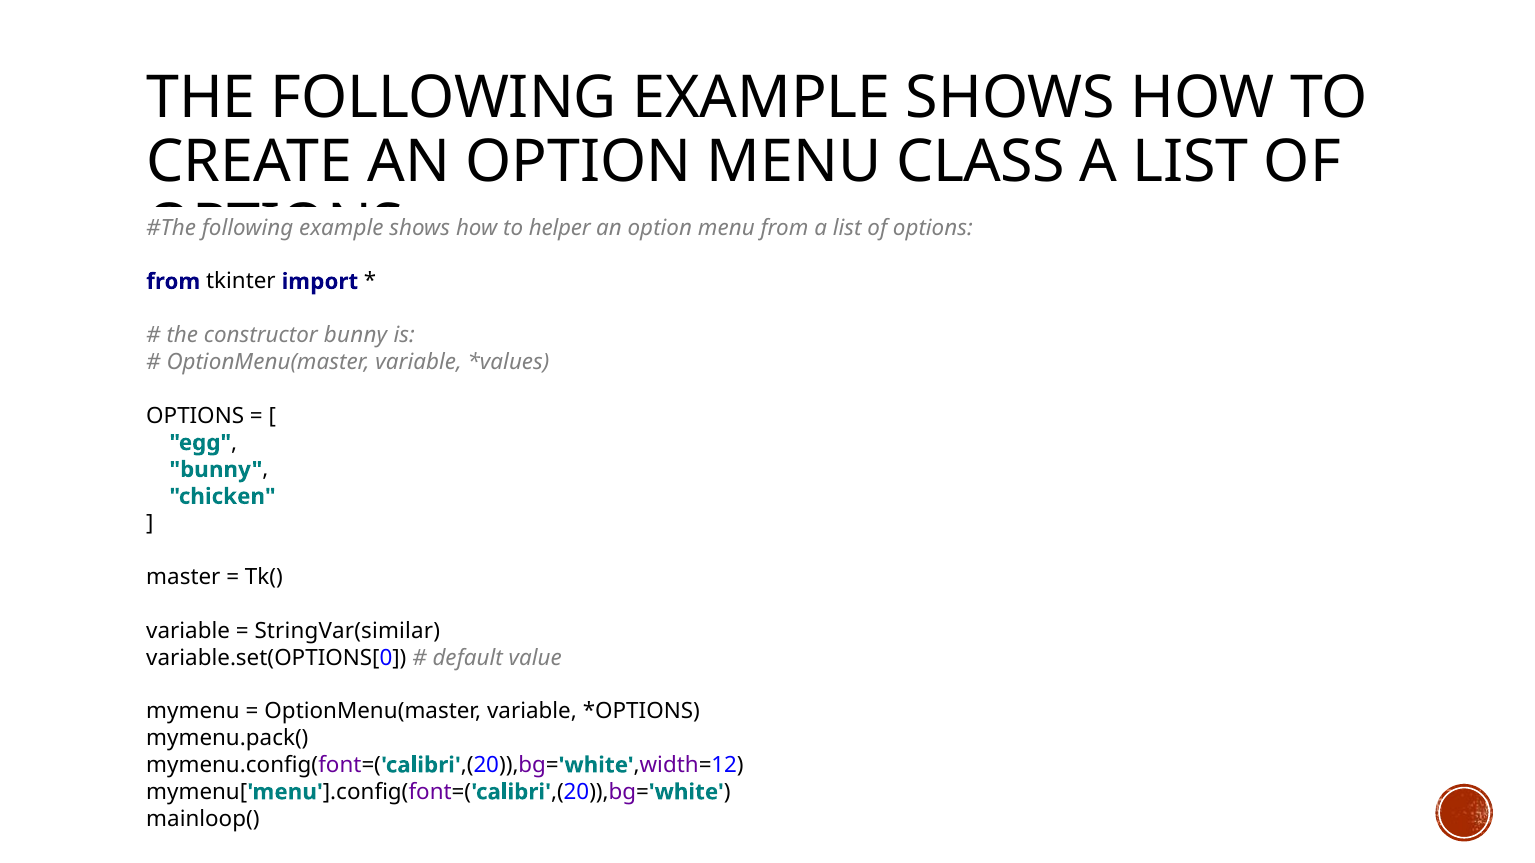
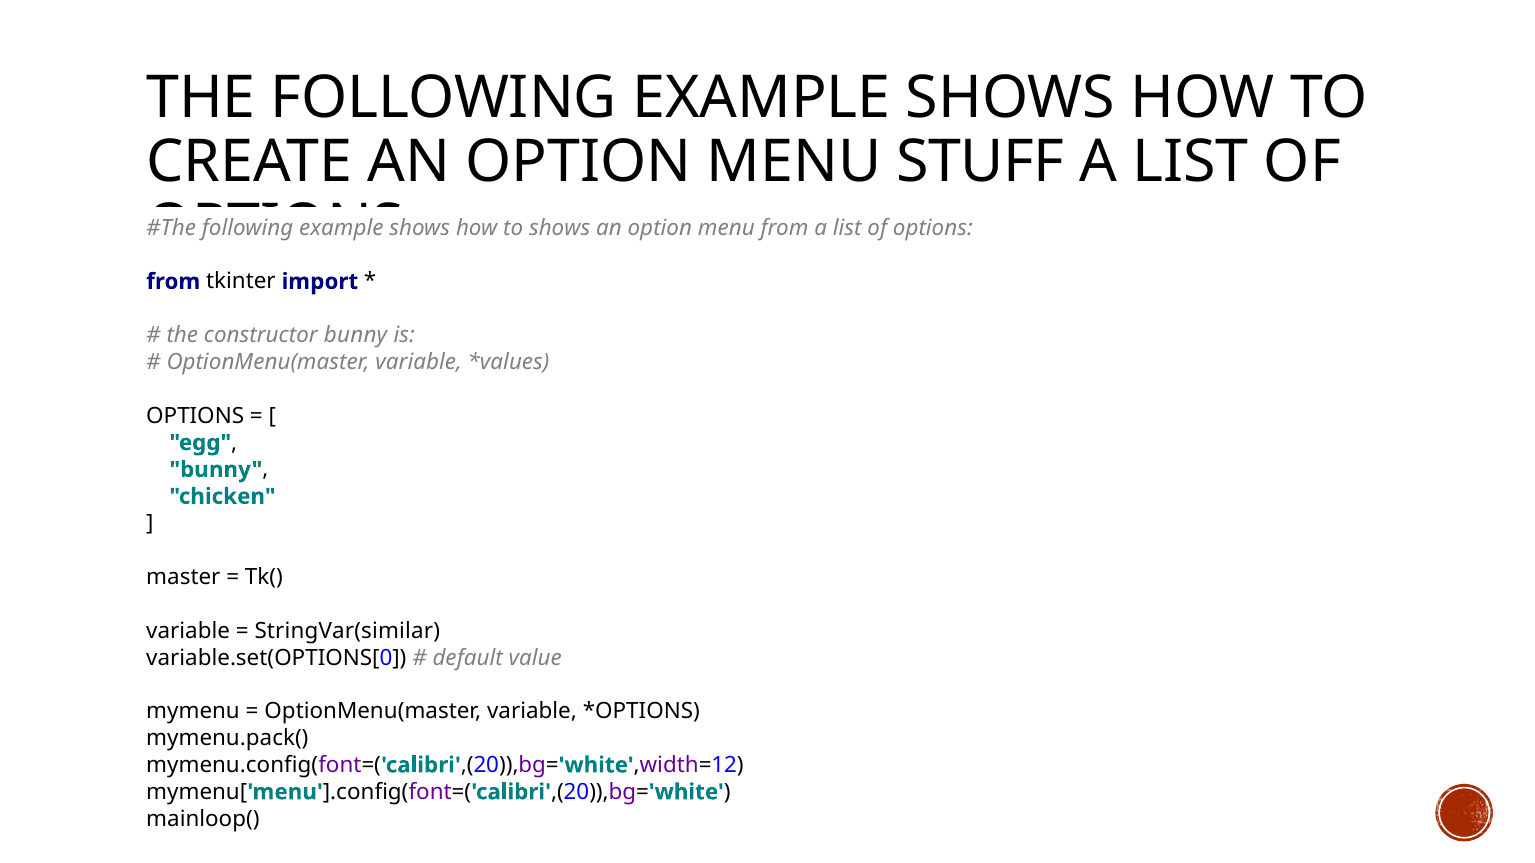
CLASS: CLASS -> STUFF
to helper: helper -> shows
